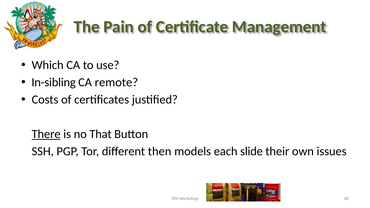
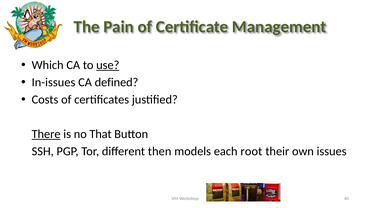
use underline: none -> present
In-sibling: In-sibling -> In-issues
remote: remote -> defined
slide: slide -> root
